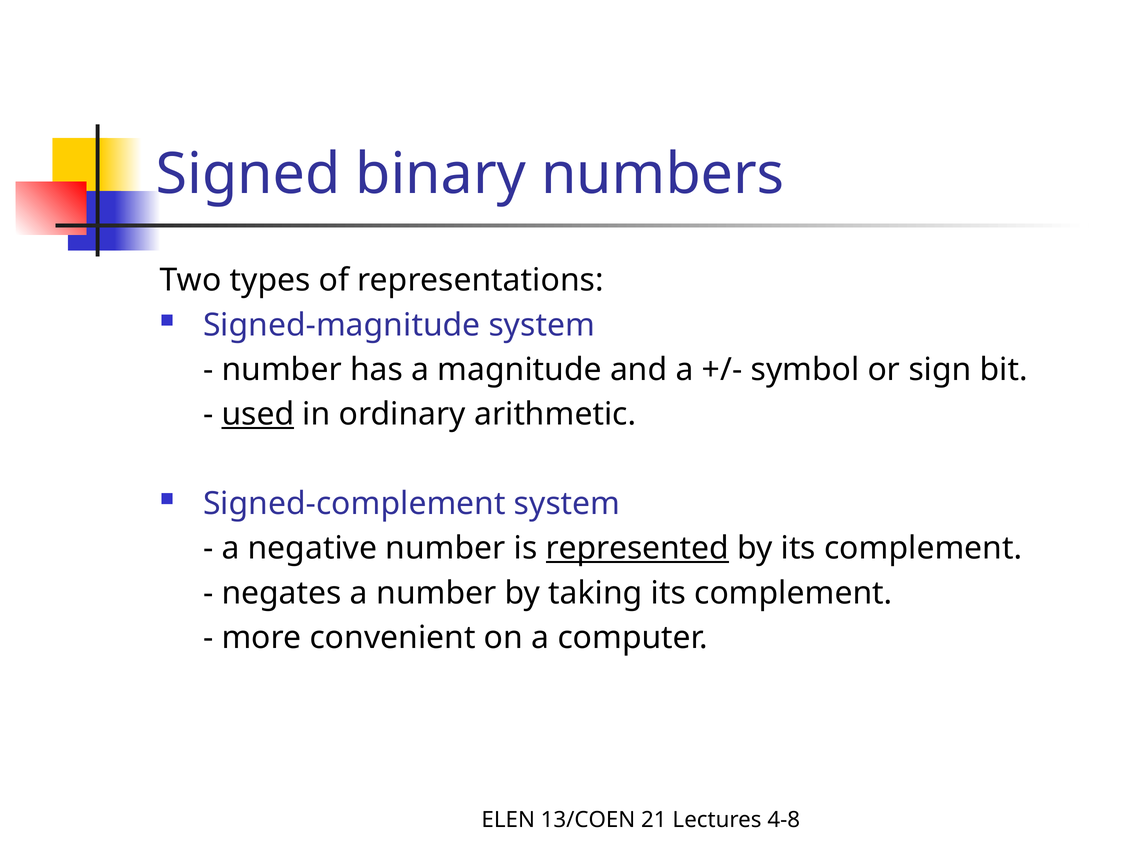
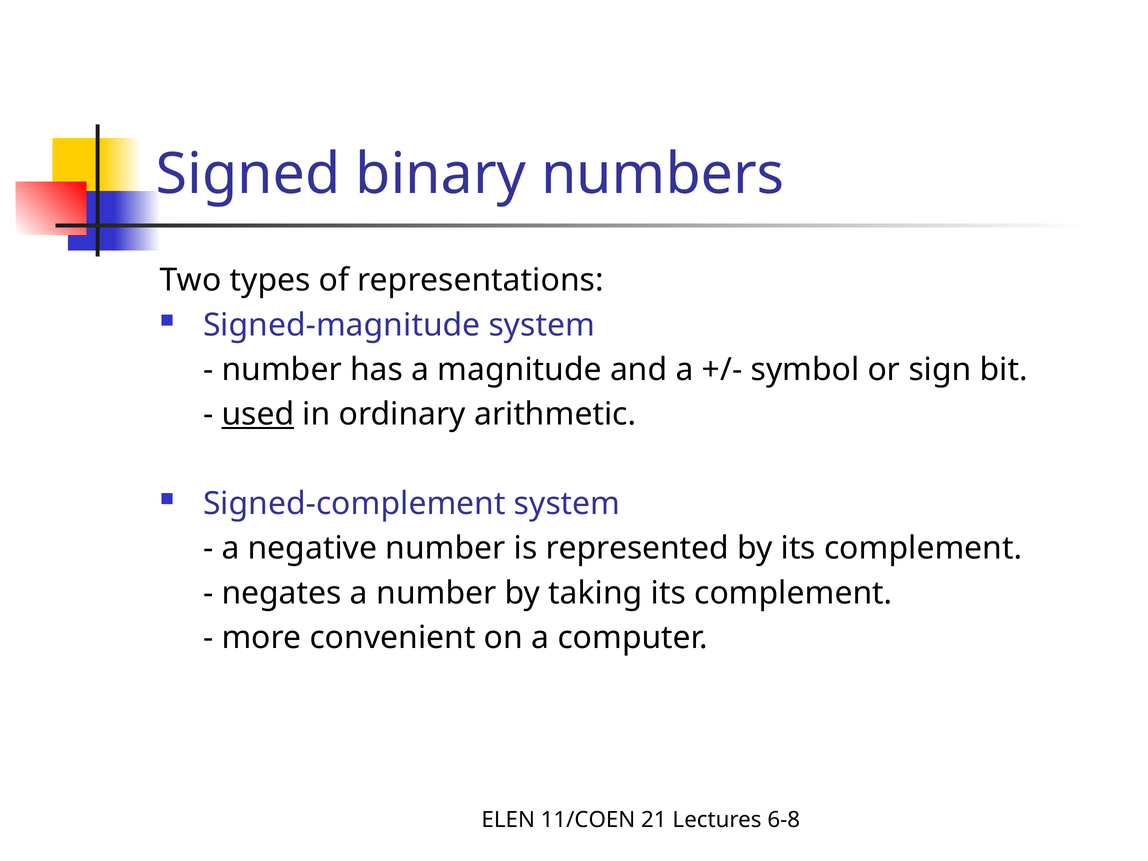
represented underline: present -> none
13/COEN: 13/COEN -> 11/COEN
4-8: 4-8 -> 6-8
